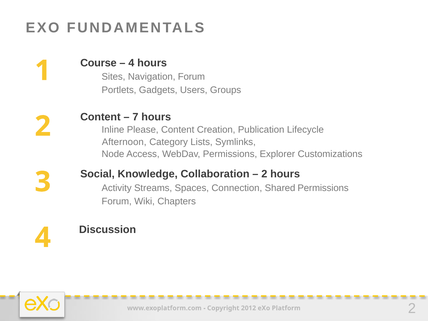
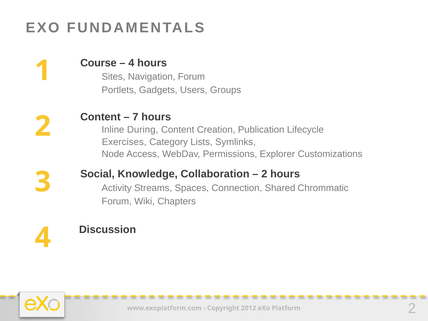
Please: Please -> During
Afternoon: Afternoon -> Exercises
Shared Permissions: Permissions -> Chrommatic
